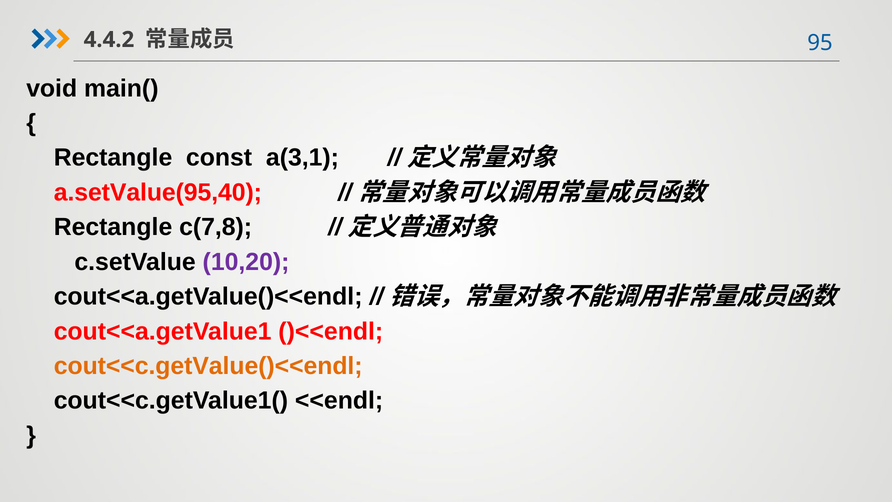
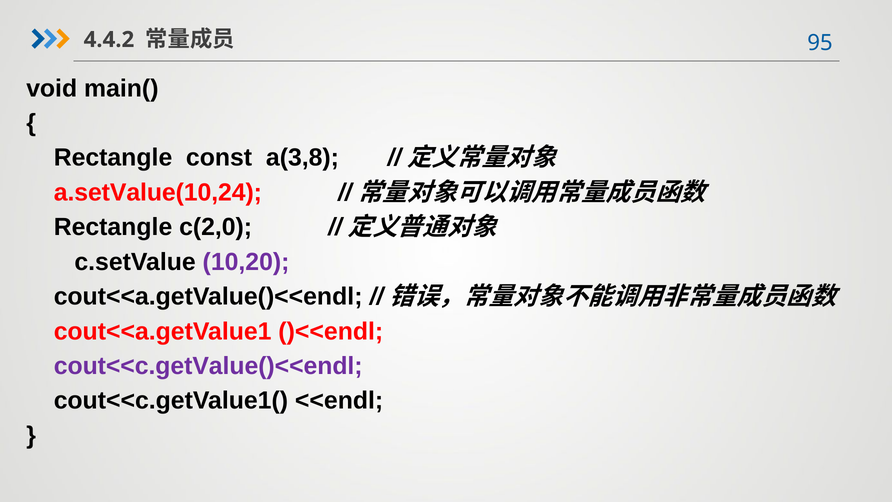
a(3,1: a(3,1 -> a(3,8
a.setValue(95,40: a.setValue(95,40 -> a.setValue(10,24
c(7,8: c(7,8 -> c(2,0
cout<<c.getValue()<<endl colour: orange -> purple
